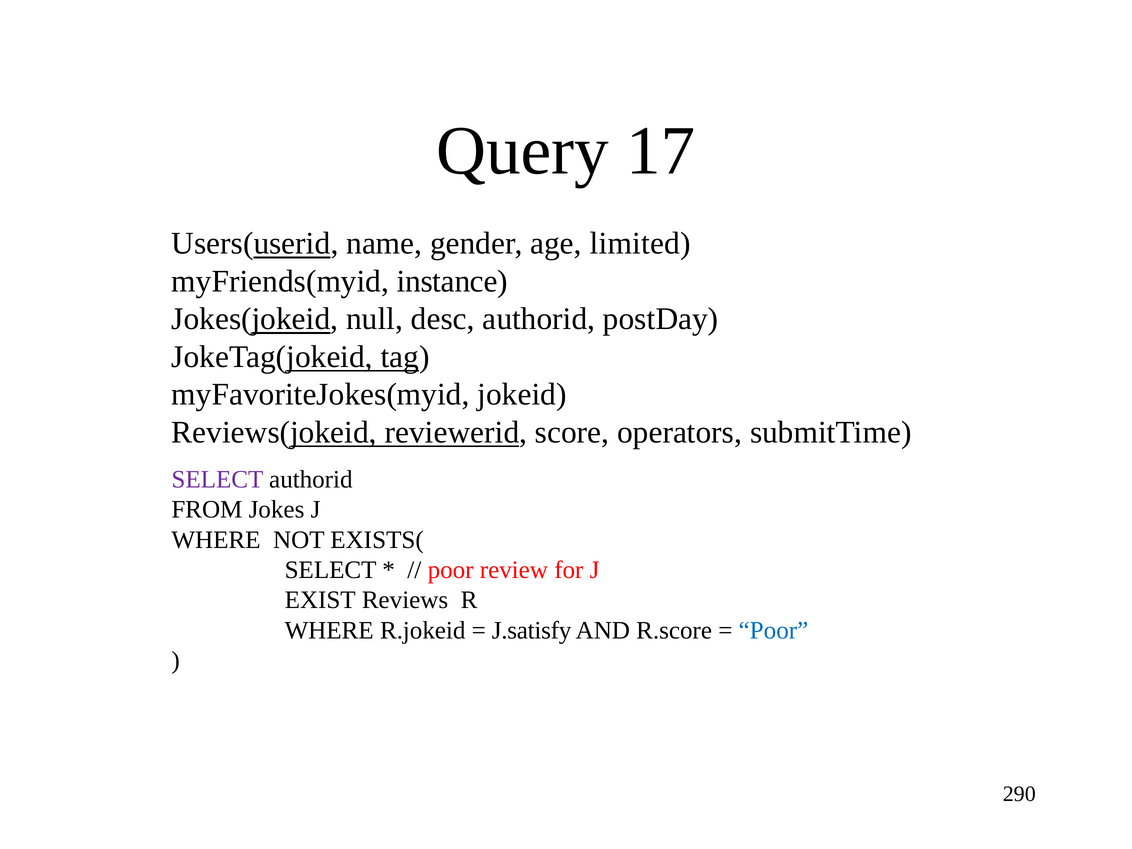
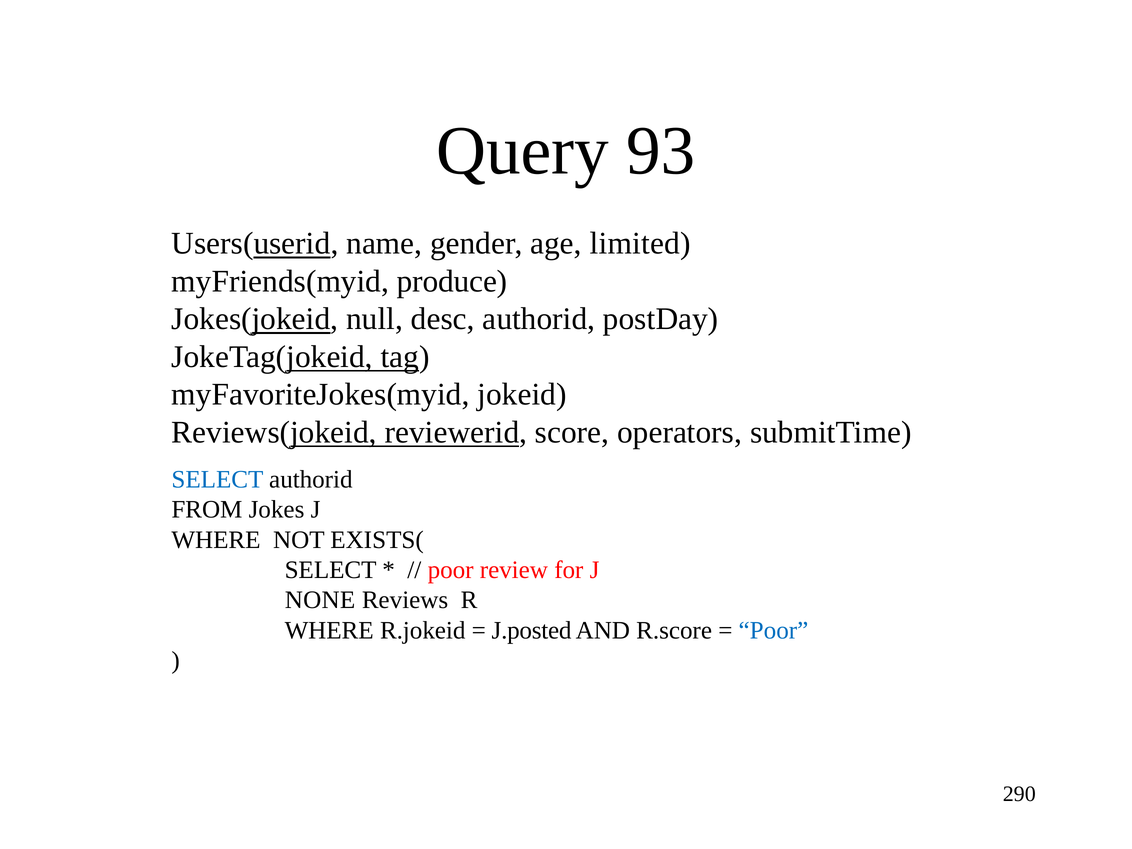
17: 17 -> 93
instance: instance -> produce
SELECT at (217, 479) colour: purple -> blue
EXIST: EXIST -> NONE
J.satisfy: J.satisfy -> J.posted
